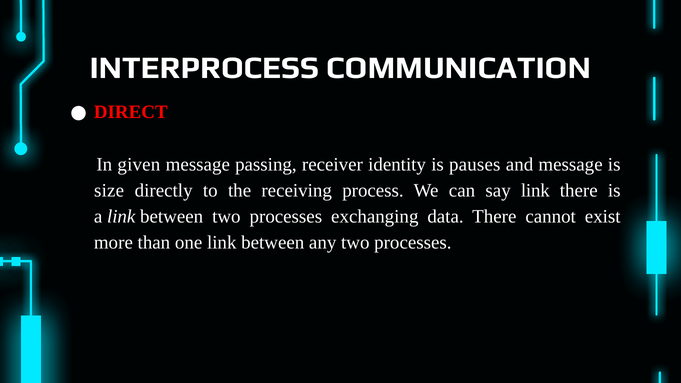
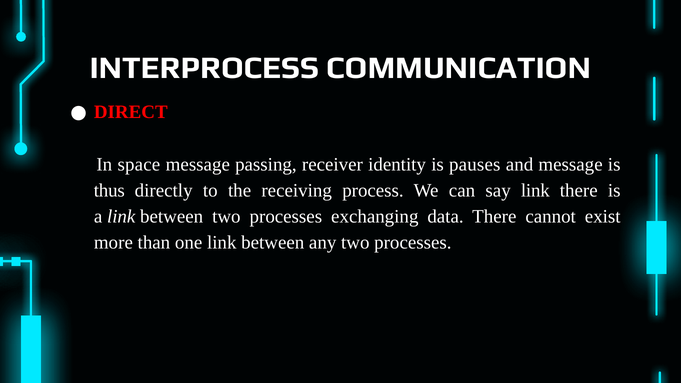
given: given -> space
size: size -> thus
